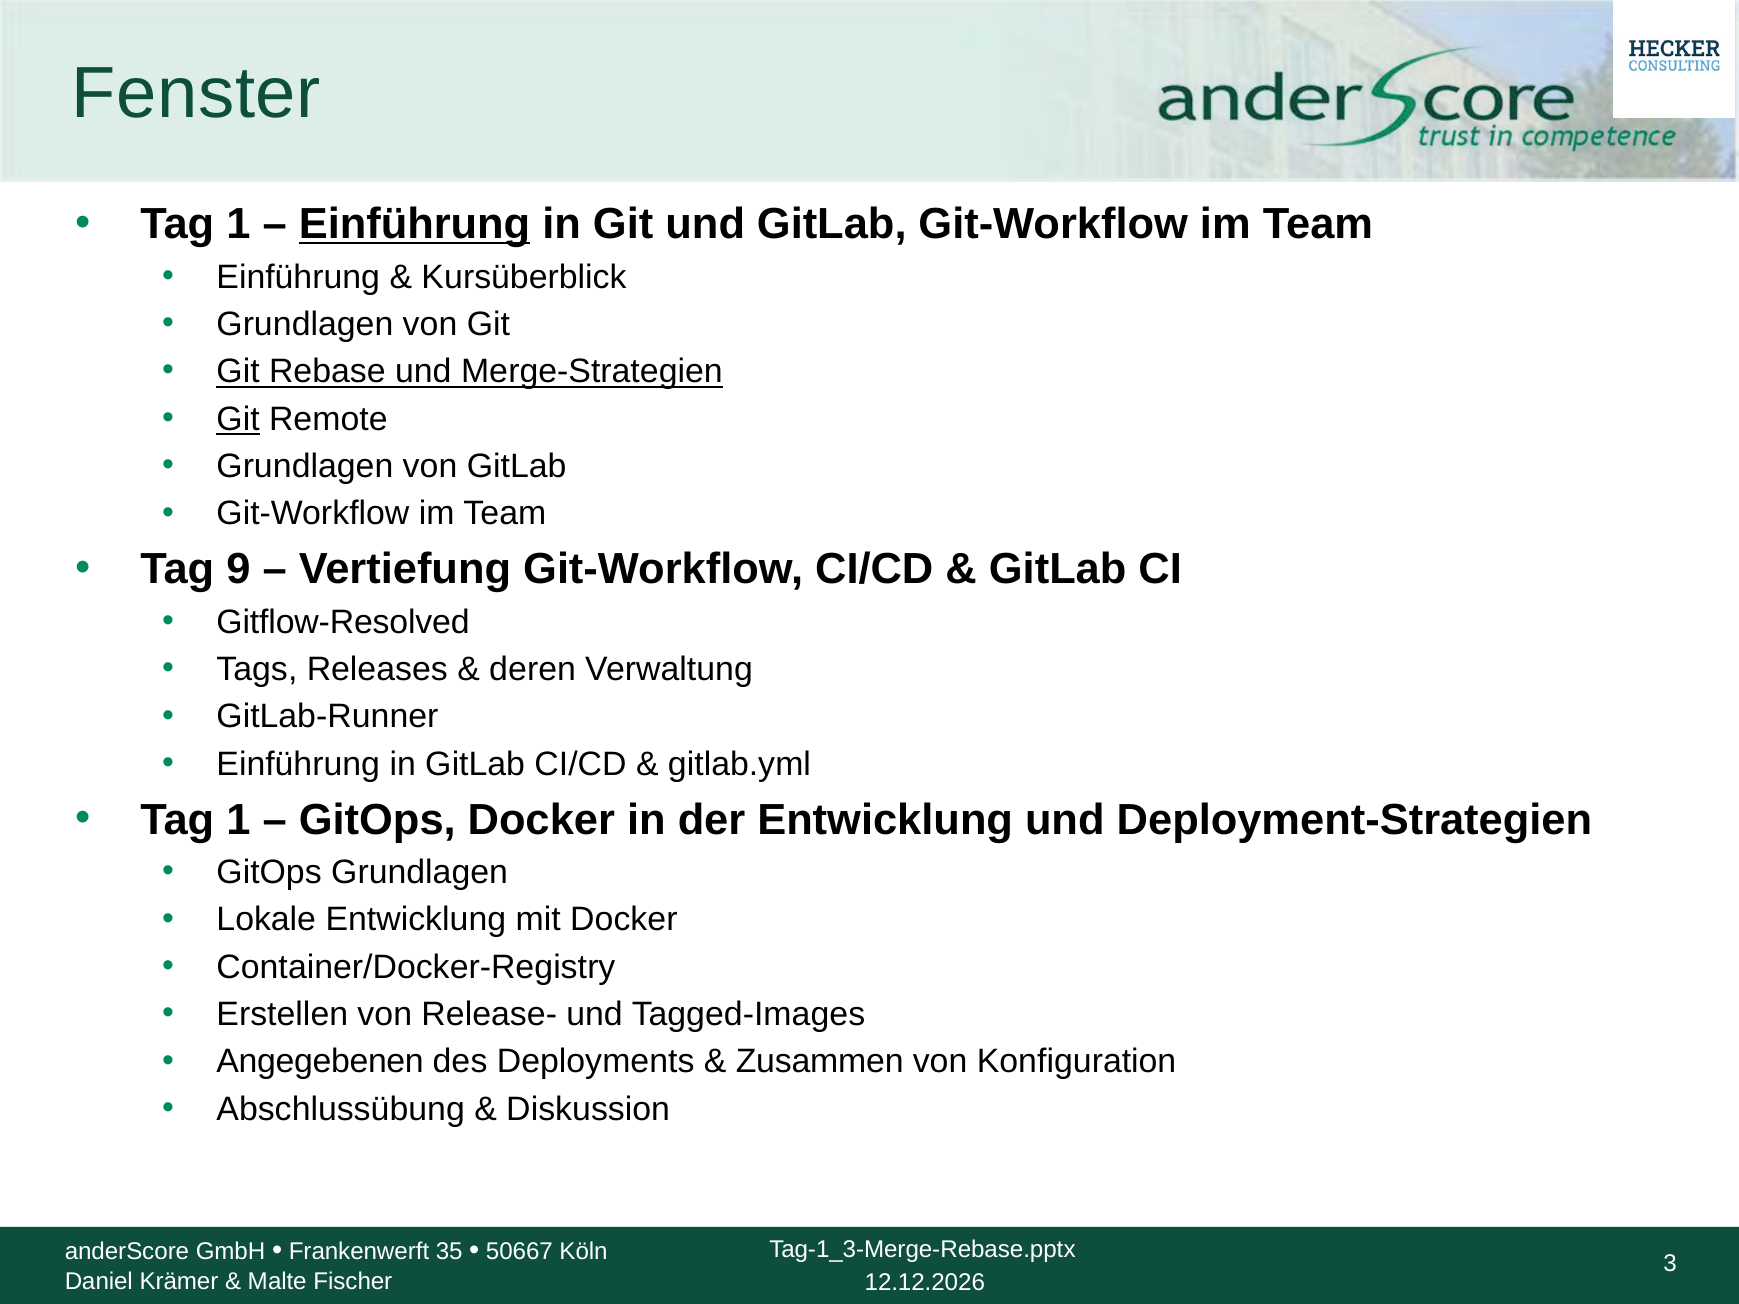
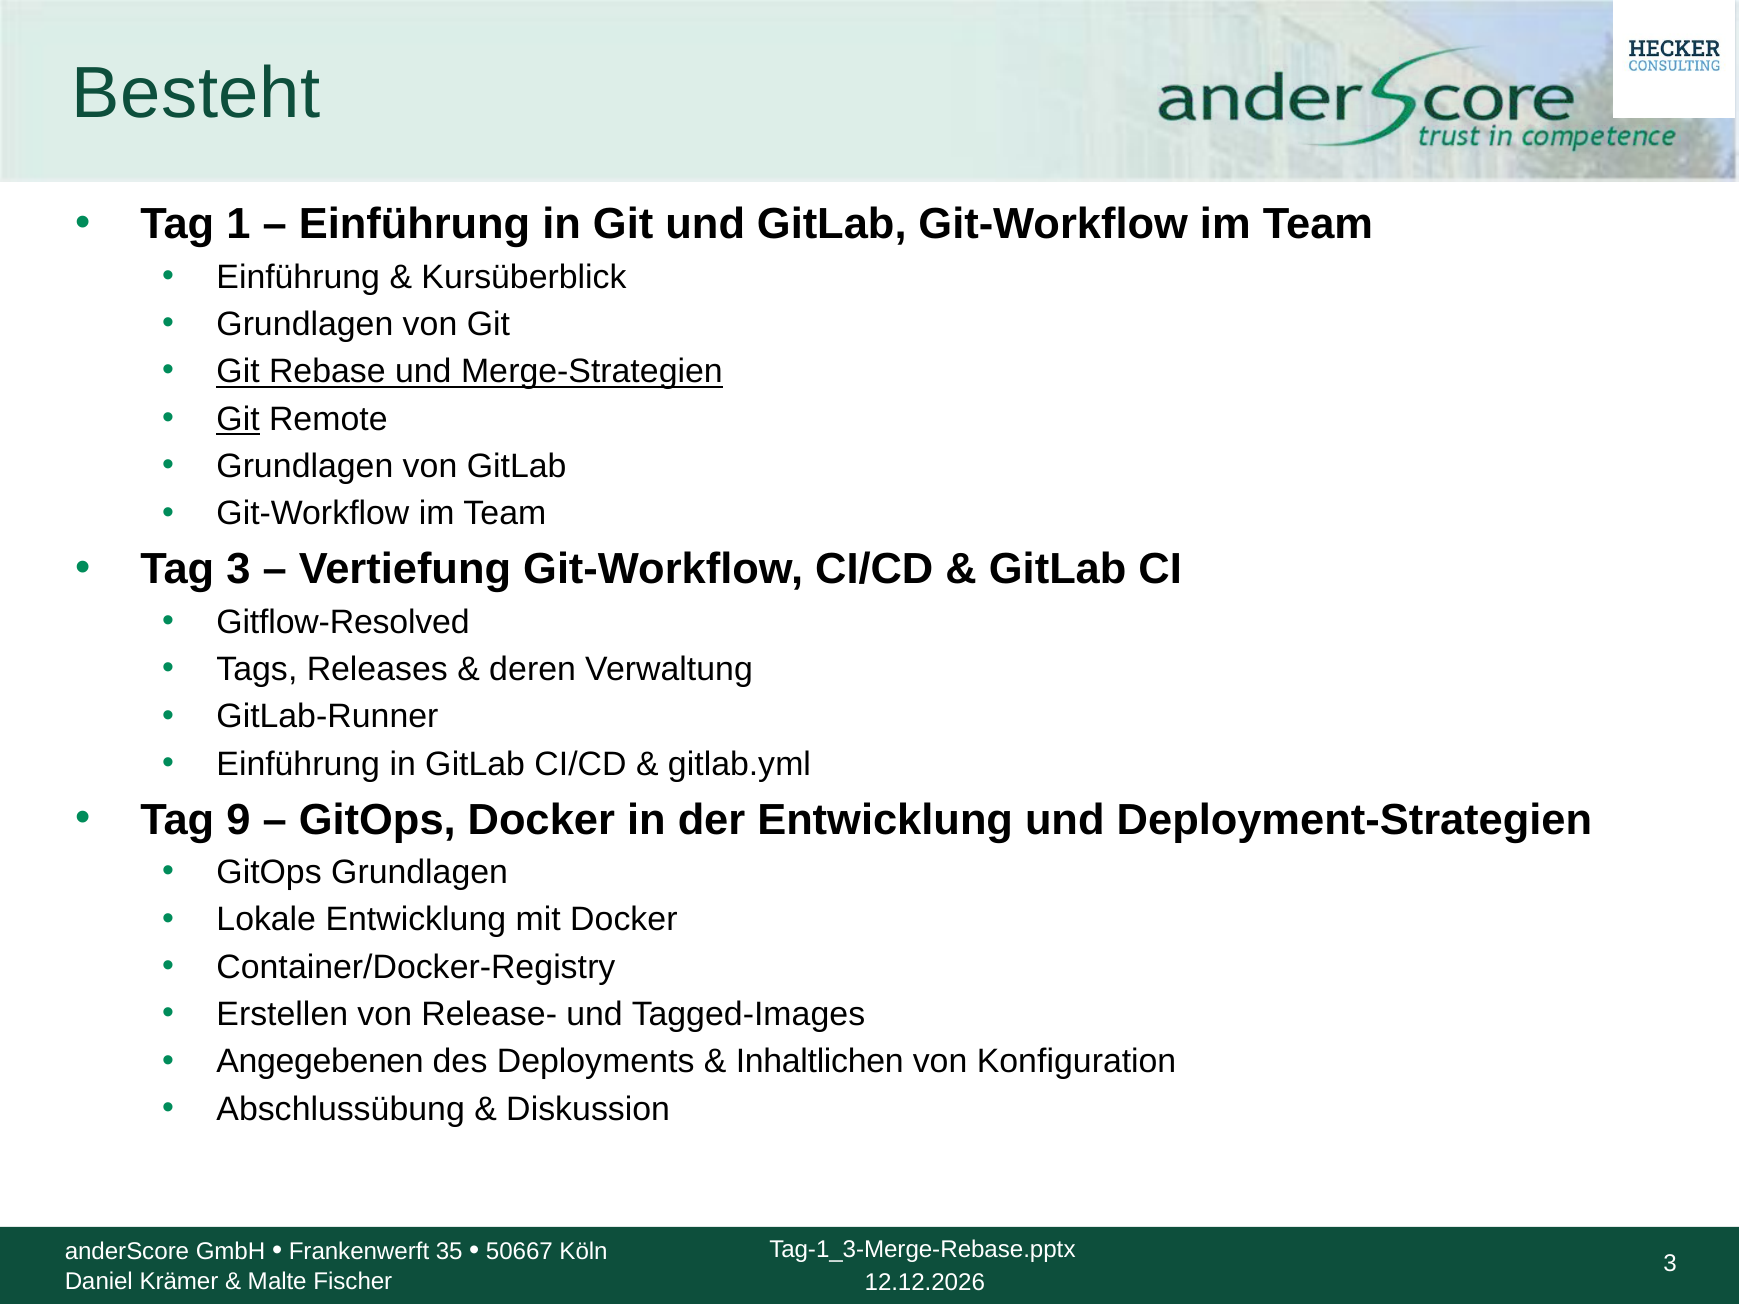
Fenster: Fenster -> Besteht
Einführung at (415, 224) underline: present -> none
Tag 9: 9 -> 3
1 at (239, 820): 1 -> 9
Zusammen: Zusammen -> Inhaltlichen
